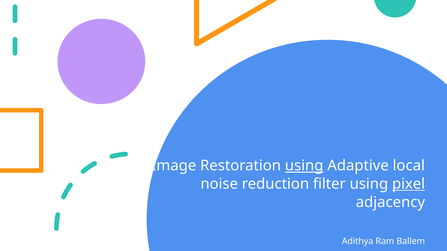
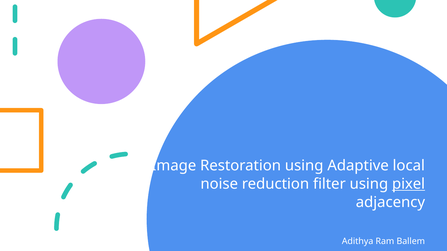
using at (304, 166) underline: present -> none
